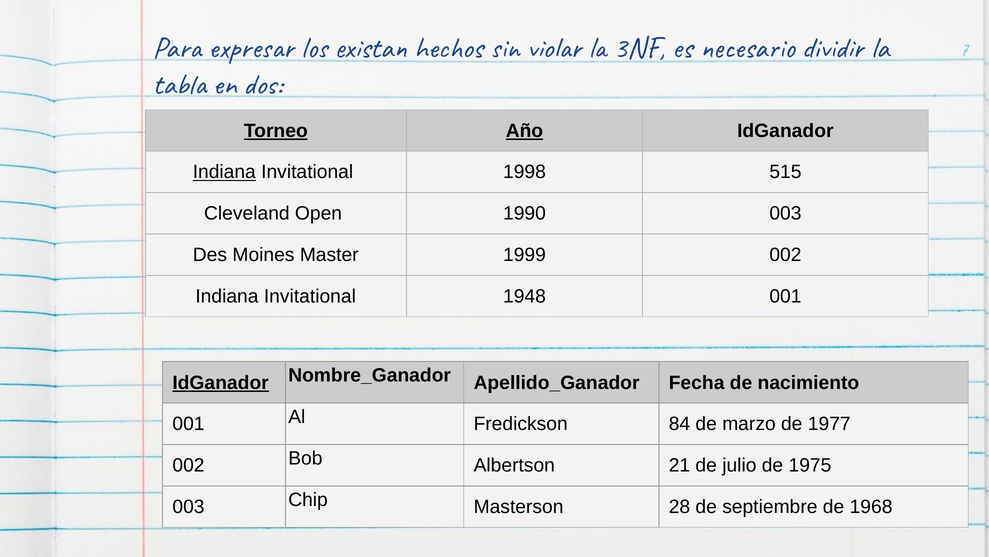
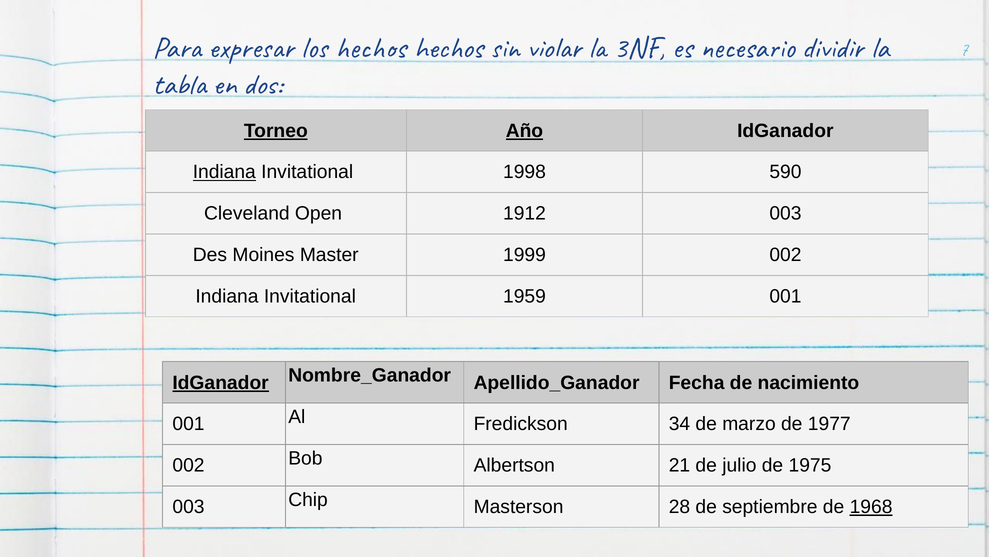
los existan: existan -> hechos
515: 515 -> 590
1990: 1990 -> 1912
1948: 1948 -> 1959
84: 84 -> 34
1968 underline: none -> present
